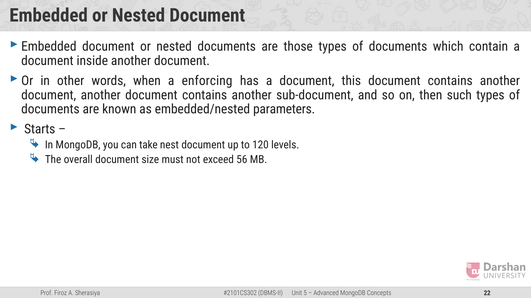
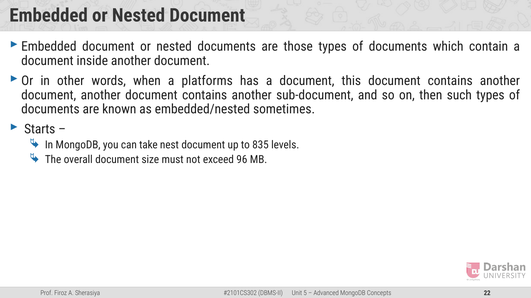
enforcing: enforcing -> platforms
parameters: parameters -> sometimes
120: 120 -> 835
56: 56 -> 96
